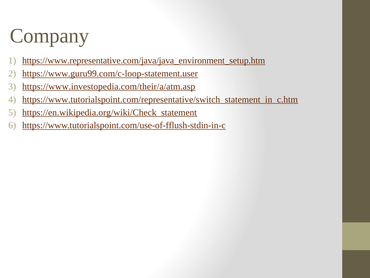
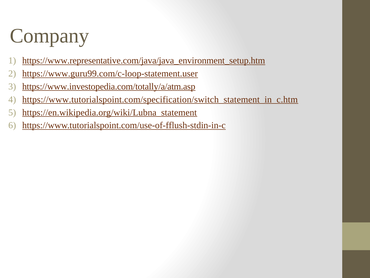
https://www.investopedia.com/their/a/atm.asp: https://www.investopedia.com/their/a/atm.asp -> https://www.investopedia.com/totally/a/atm.asp
https://www.tutorialspoint.com/representative/switch_statement_in_c.htm: https://www.tutorialspoint.com/representative/switch_statement_in_c.htm -> https://www.tutorialspoint.com/specification/switch_statement_in_c.htm
https://en.wikipedia.org/wiki/Check_statement: https://en.wikipedia.org/wiki/Check_statement -> https://en.wikipedia.org/wiki/Lubna_statement
